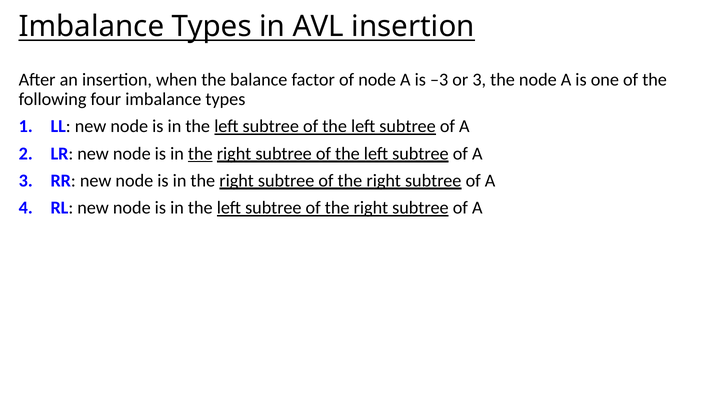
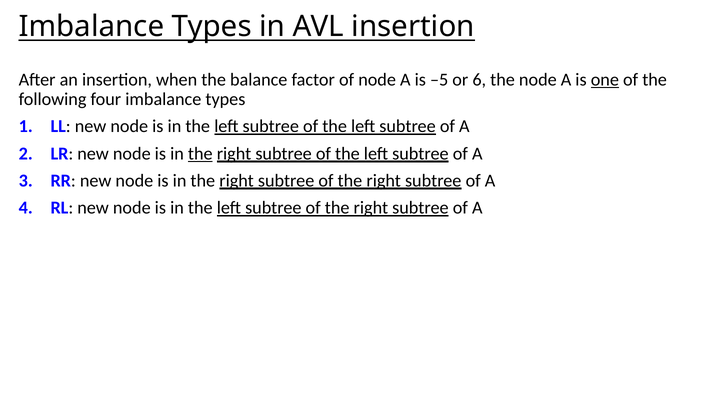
–3: –3 -> –5
or 3: 3 -> 6
one underline: none -> present
